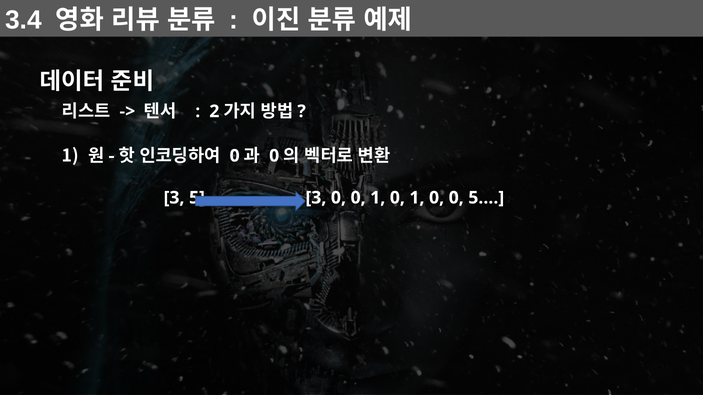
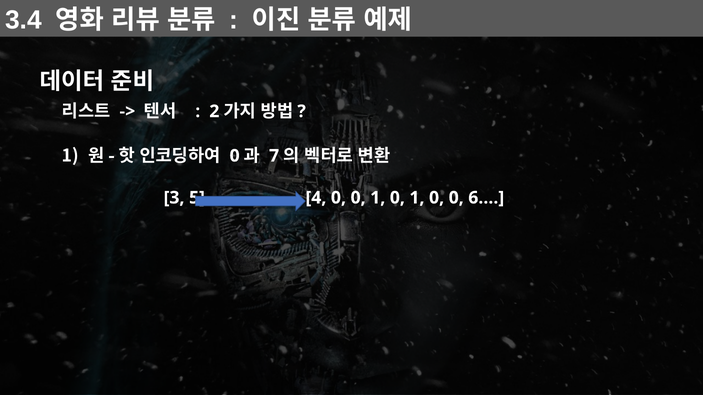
0 at (274, 156): 0 -> 7
3 at (316, 198): 3 -> 4
5…: 5… -> 6…
